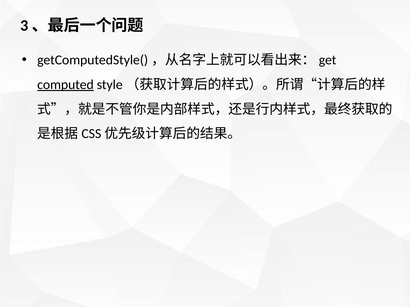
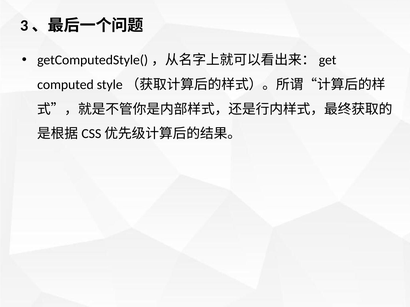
computed underline: present -> none
